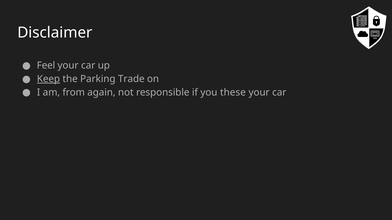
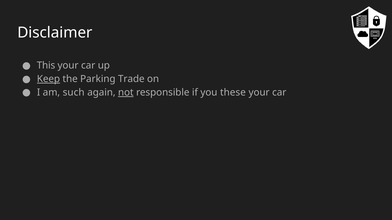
Feel: Feel -> This
from: from -> such
not underline: none -> present
